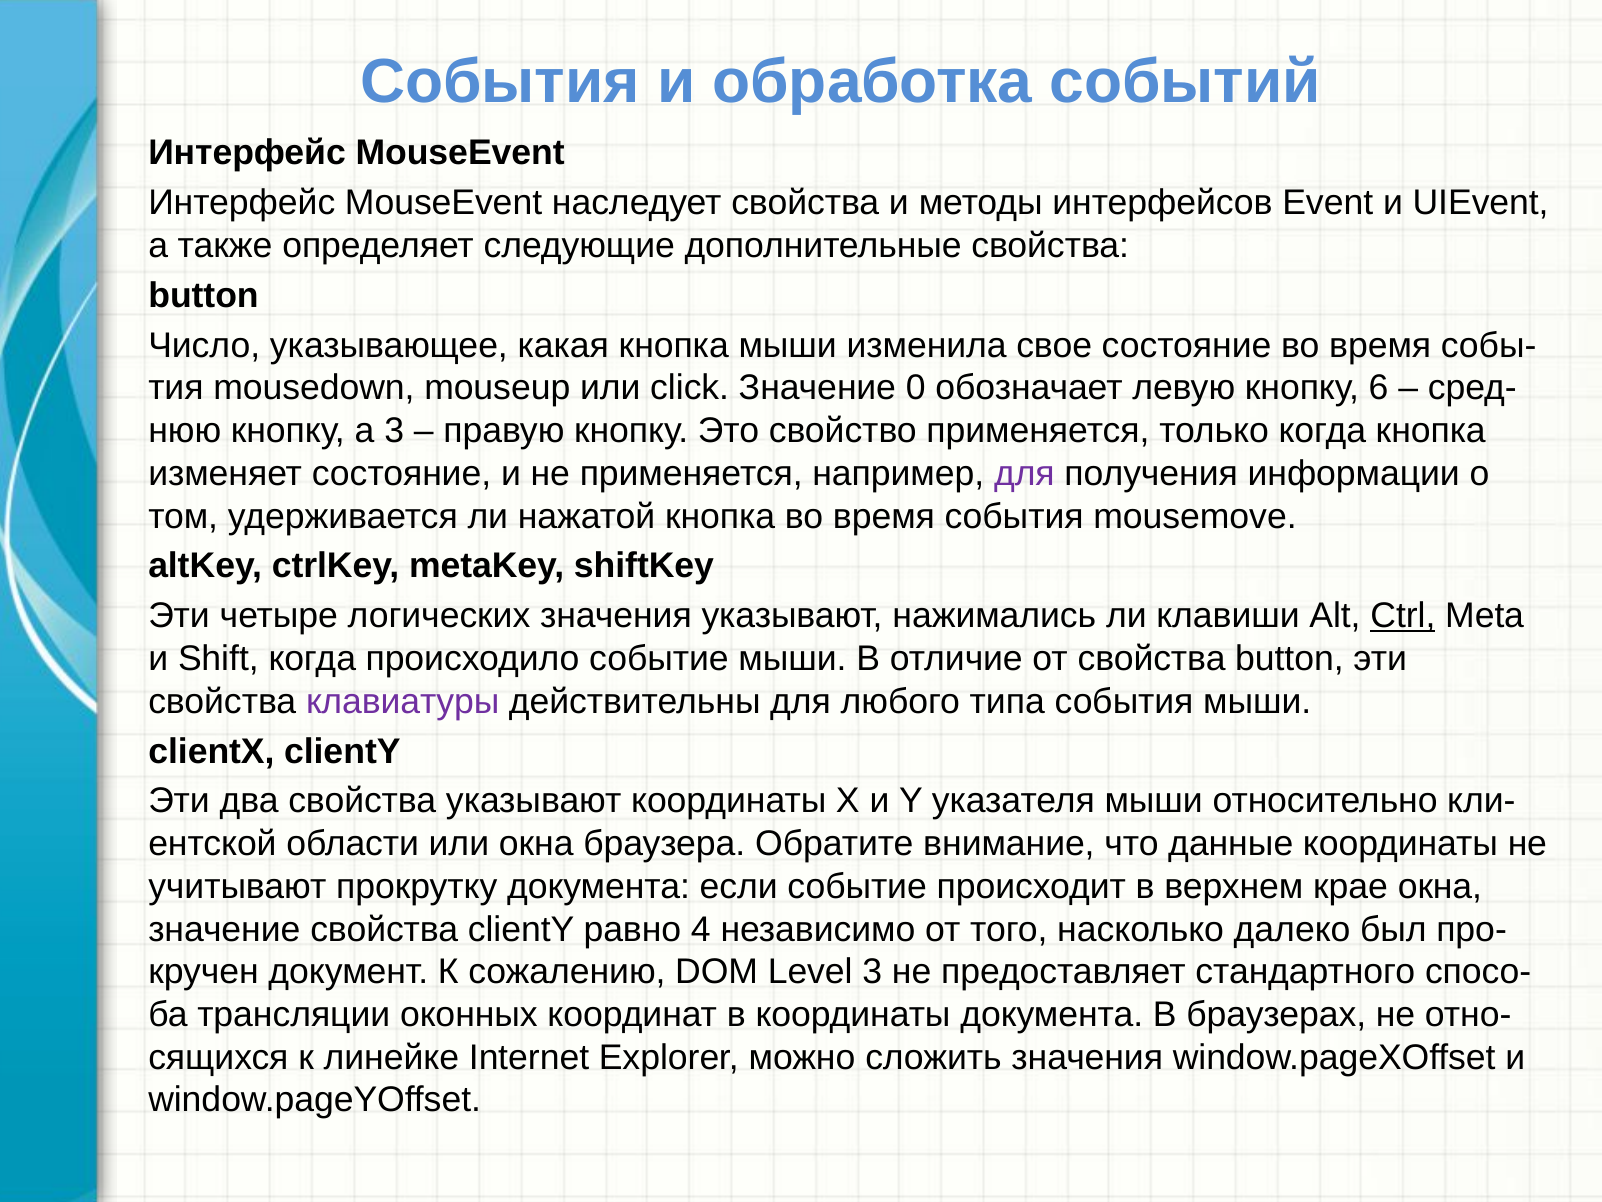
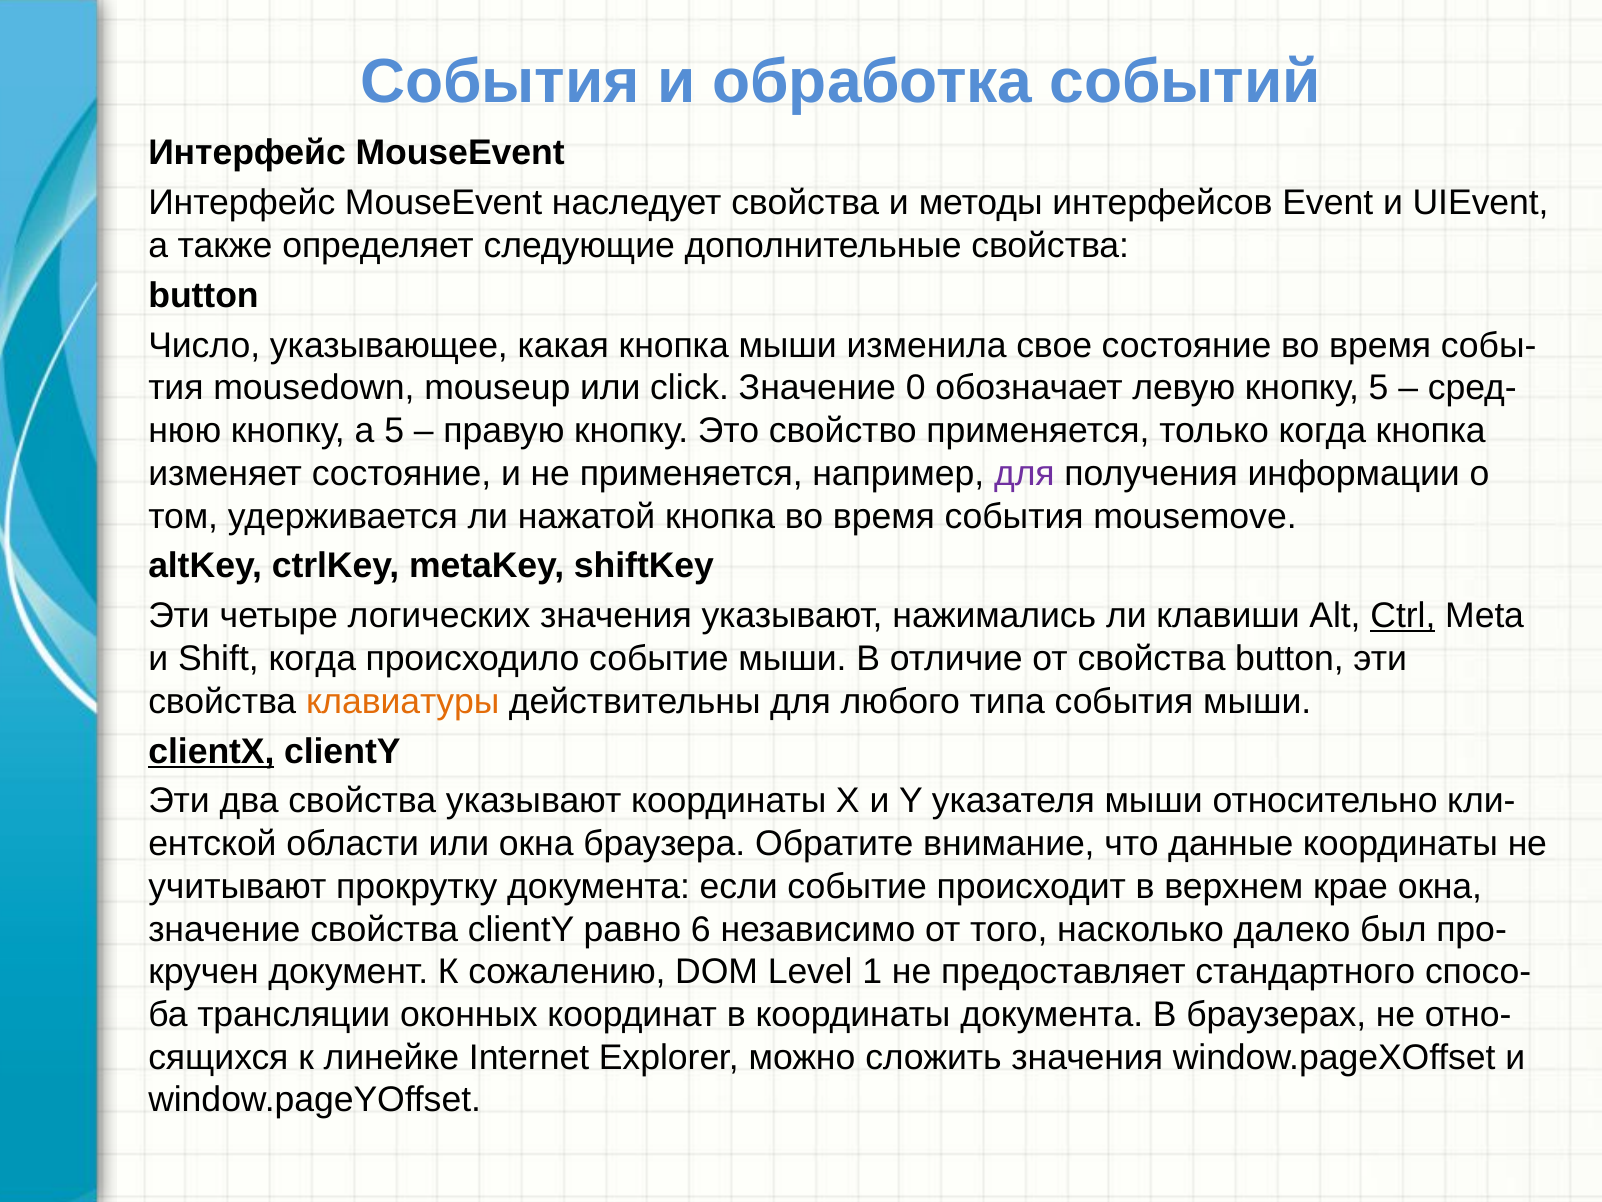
кнопку 6: 6 -> 5
а 3: 3 -> 5
клавиатуры colour: purple -> orange
clientX underline: none -> present
4: 4 -> 6
Level 3: 3 -> 1
